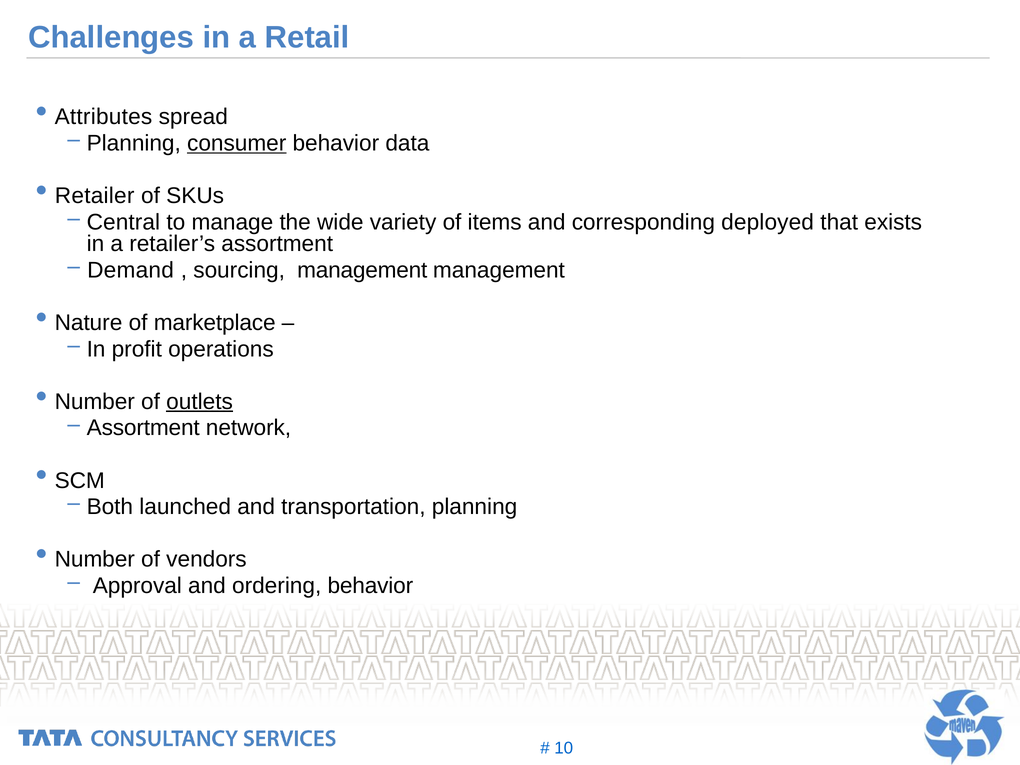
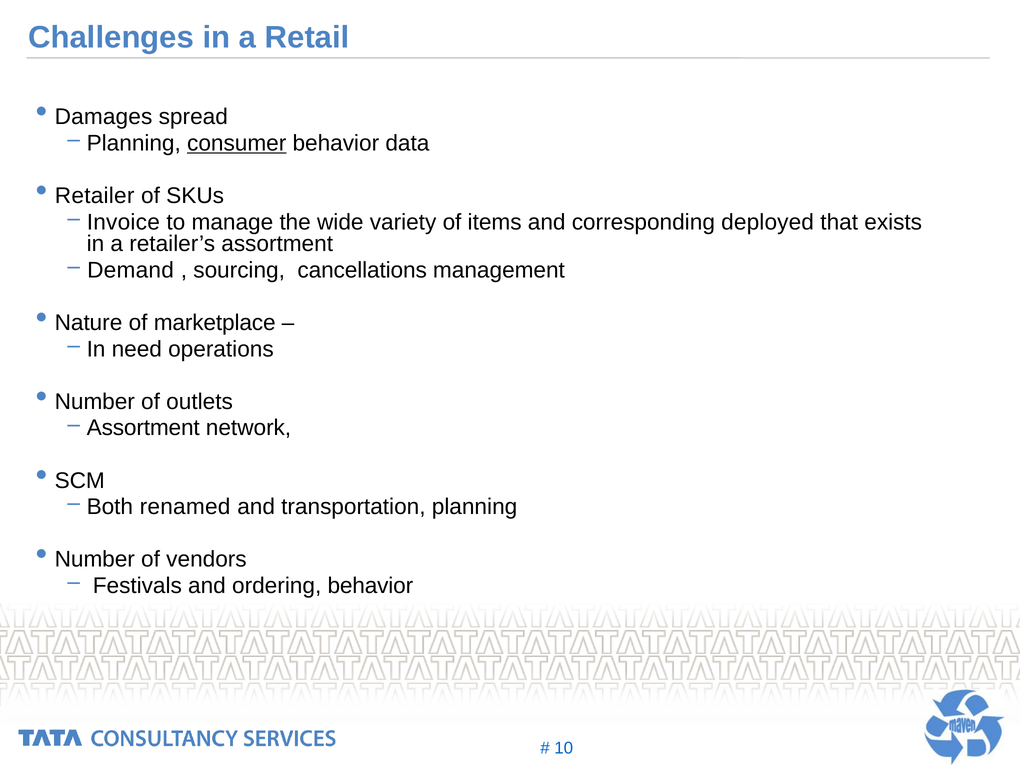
Attributes: Attributes -> Damages
Central: Central -> Invoice
sourcing management: management -> cancellations
profit: profit -> need
outlets underline: present -> none
launched: launched -> renamed
Approval: Approval -> Festivals
